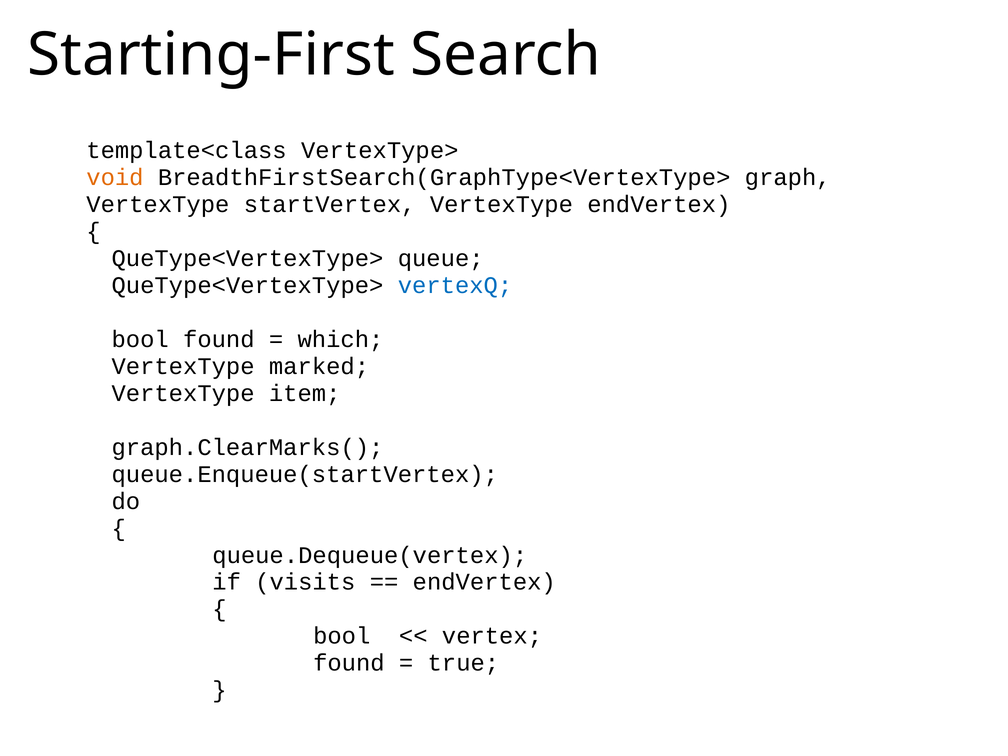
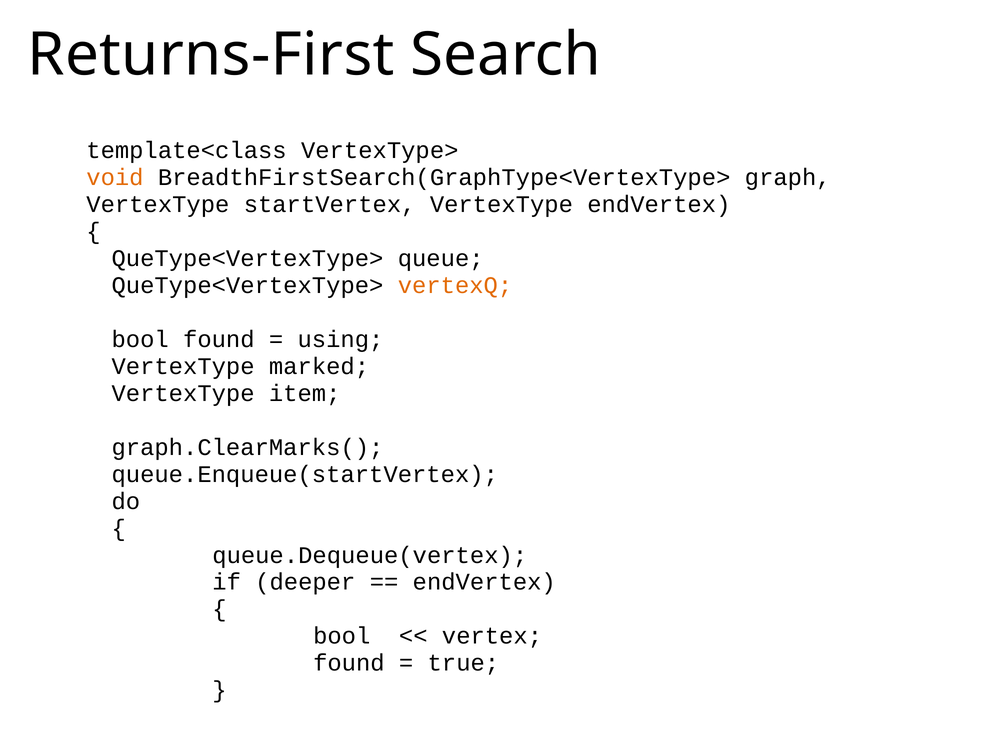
Starting-First: Starting-First -> Returns-First
vertexQ colour: blue -> orange
which: which -> using
visits: visits -> deeper
